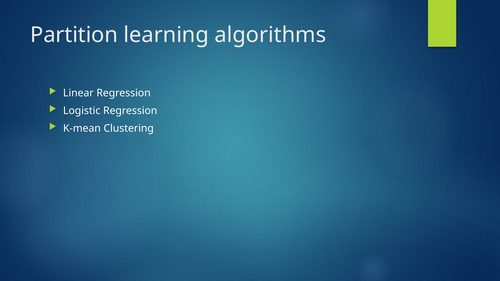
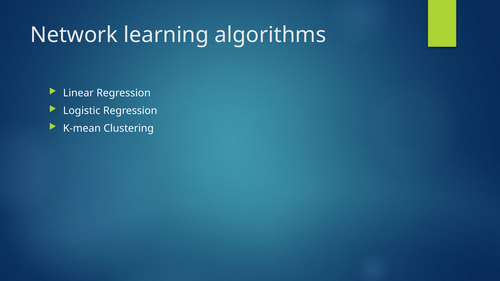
Partition: Partition -> Network
